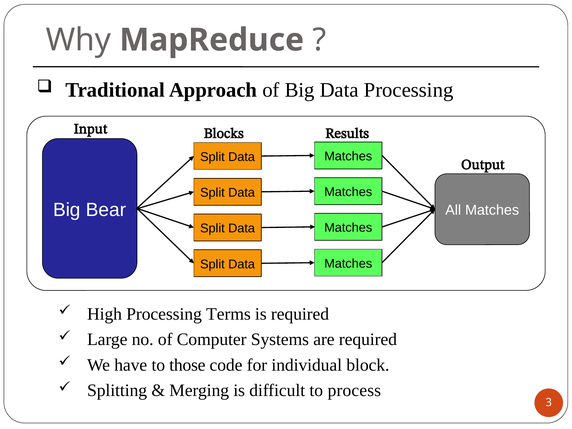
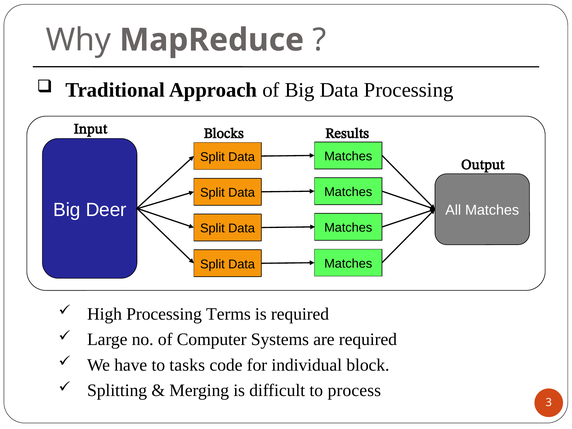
Bear: Bear -> Deer
those: those -> tasks
